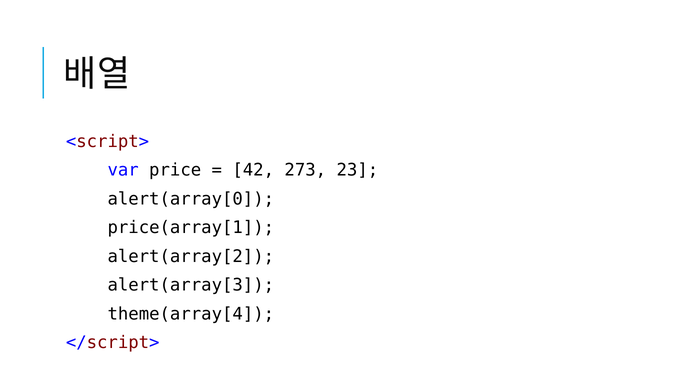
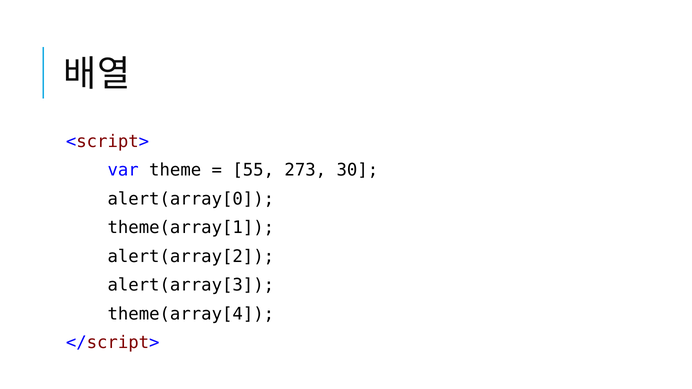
price: price -> theme
42: 42 -> 55
23: 23 -> 30
price(array[1: price(array[1 -> theme(array[1
